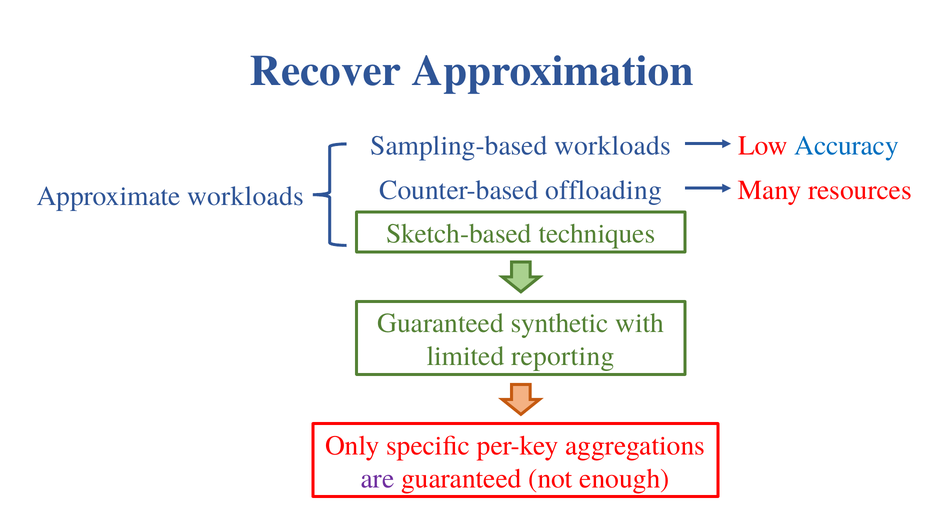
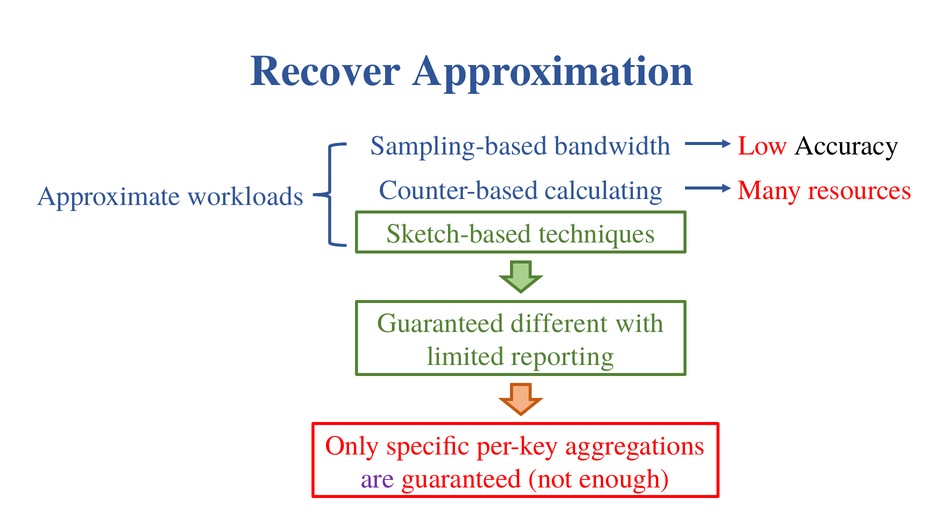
Sampling-based workloads: workloads -> bandwidth
Accuracy colour: blue -> black
offloading: offloading -> calculating
synthetic: synthetic -> different
